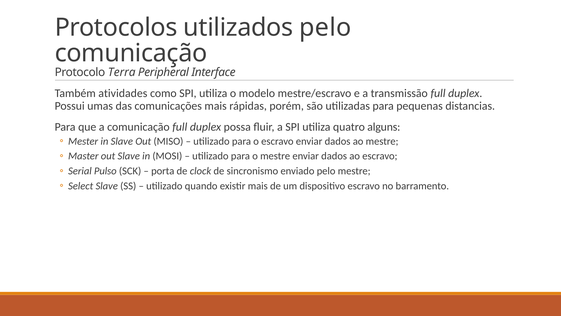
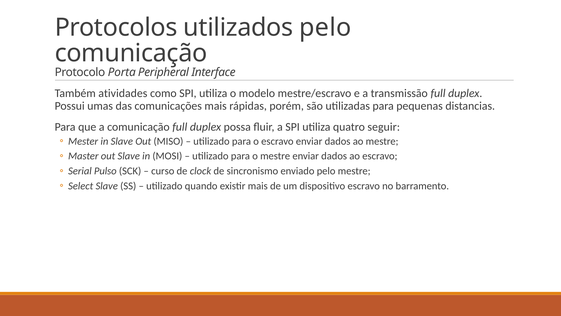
Terra: Terra -> Porta
alguns: alguns -> seguir
porta: porta -> curso
